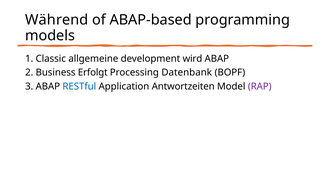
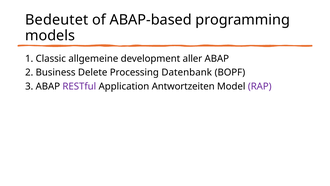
Während: Während -> Bedeutet
wird: wird -> aller
Erfolgt: Erfolgt -> Delete
RESTful colour: blue -> purple
